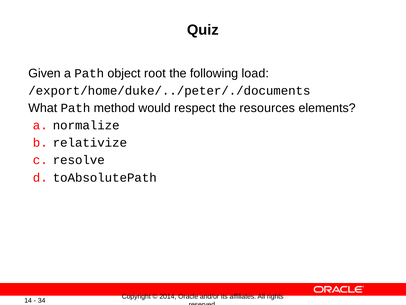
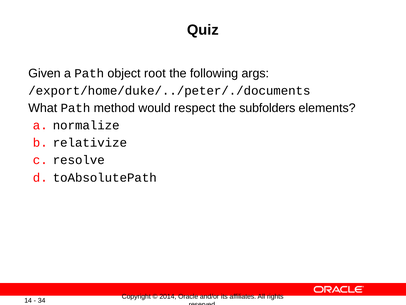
load: load -> args
resources: resources -> subfolders
